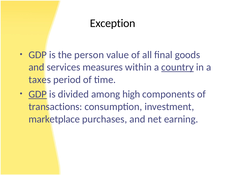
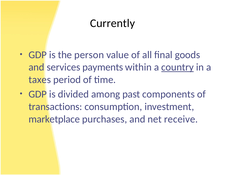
Exception: Exception -> Currently
measures: measures -> payments
GDP at (38, 94) underline: present -> none
high: high -> past
earning: earning -> receive
